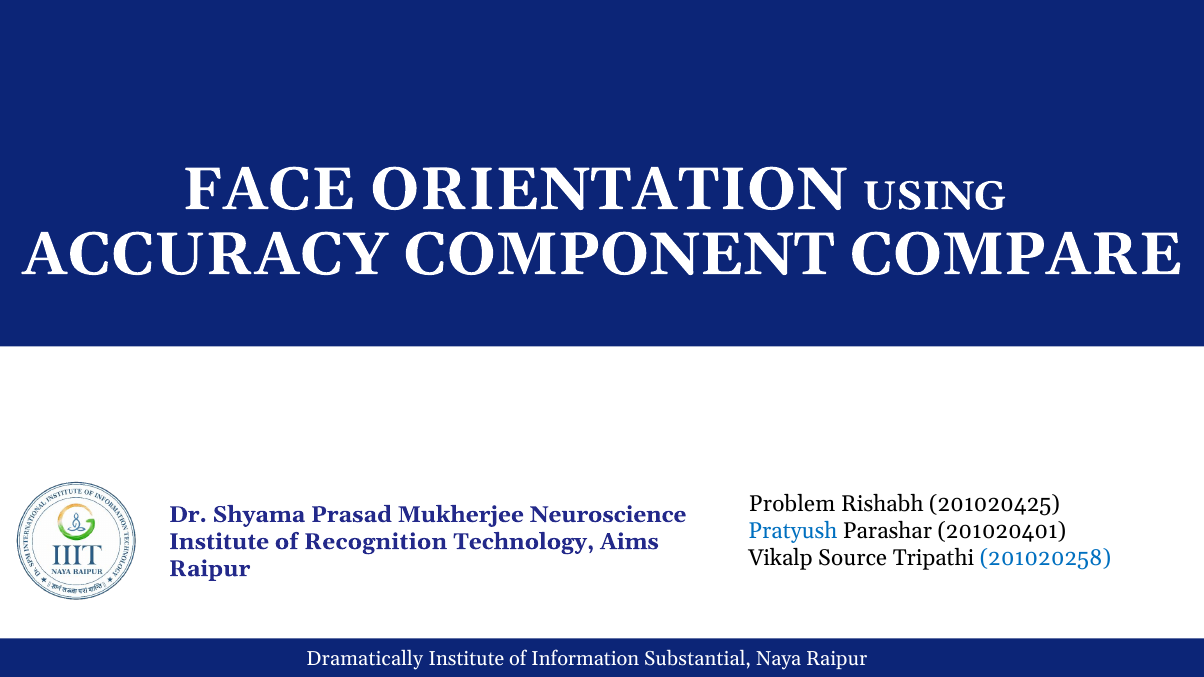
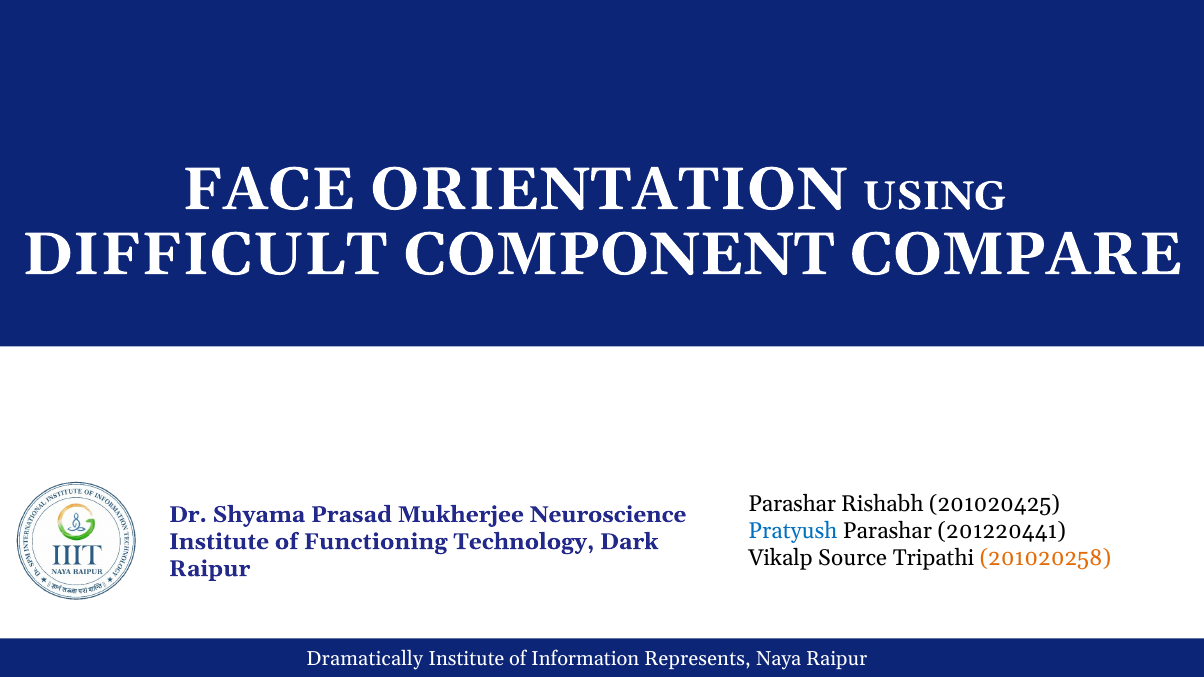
ACCURACY: ACCURACY -> DIFFICULT
Problem at (792, 504): Problem -> Parashar
201020401: 201020401 -> 201220441
Recognition: Recognition -> Functioning
Aims: Aims -> Dark
201020258 colour: blue -> orange
Substantial: Substantial -> Represents
